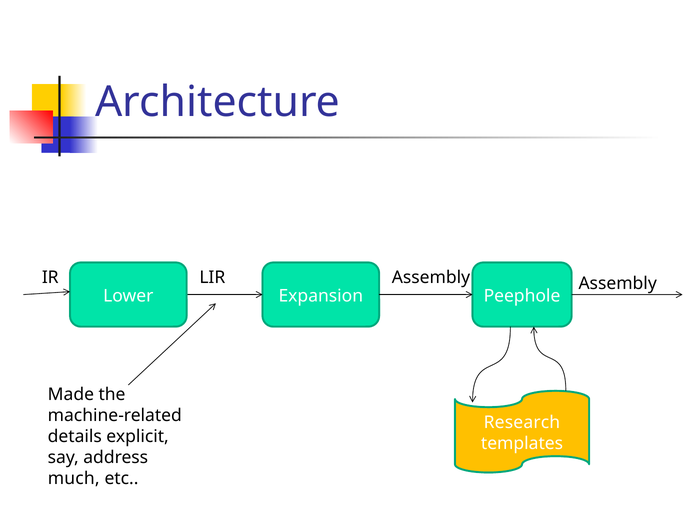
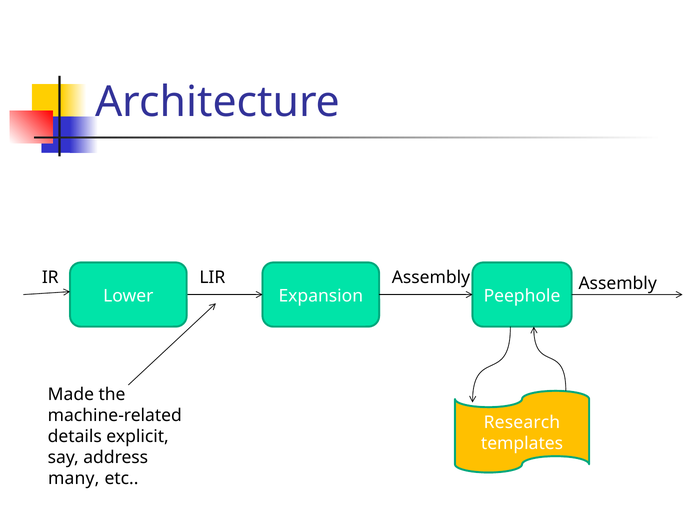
much: much -> many
